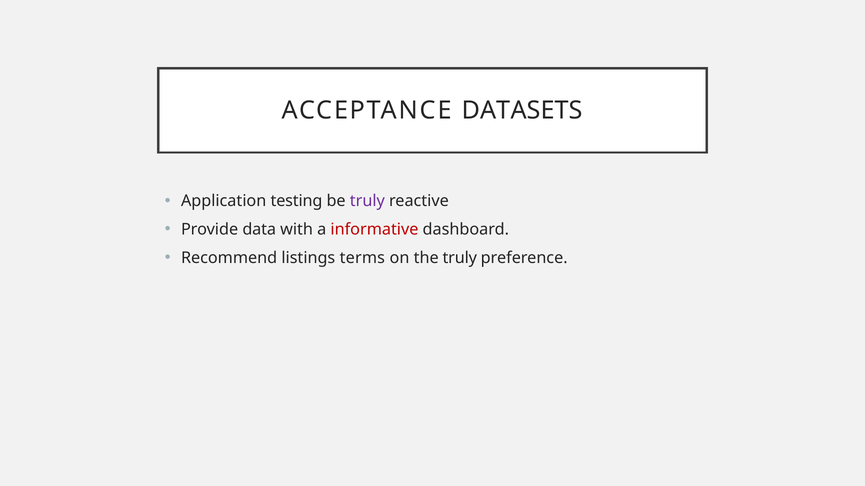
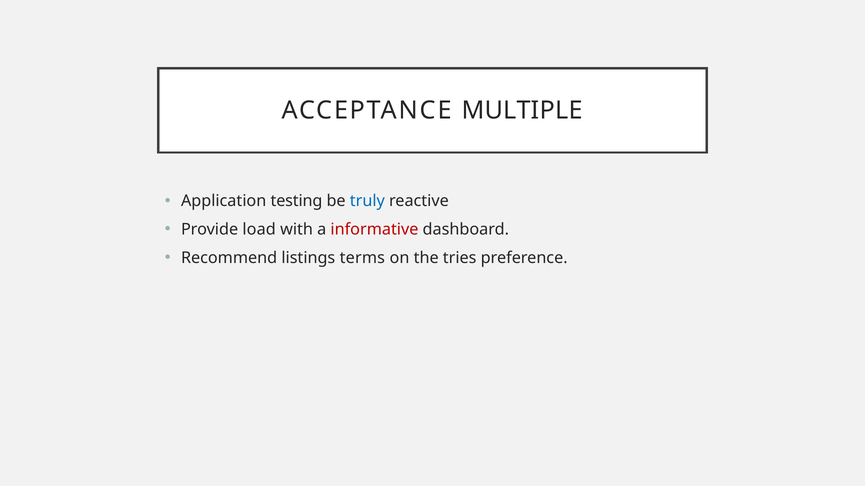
DATASETS: DATASETS -> MULTIPLE
truly at (367, 201) colour: purple -> blue
data: data -> load
the truly: truly -> tries
